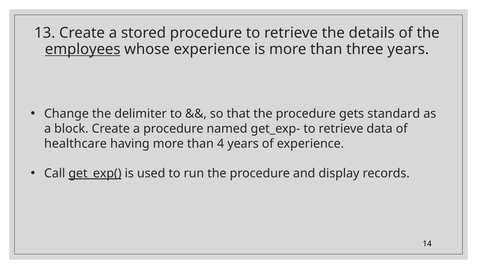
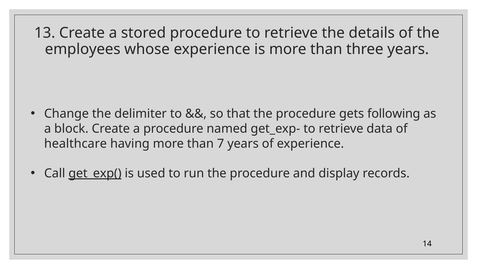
employees underline: present -> none
standard: standard -> following
4: 4 -> 7
